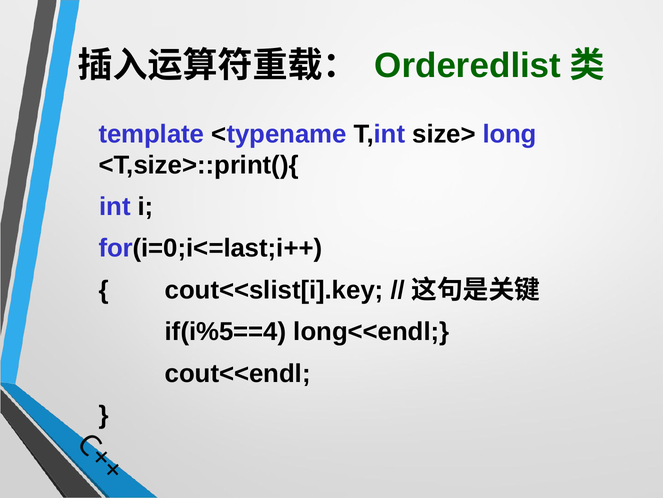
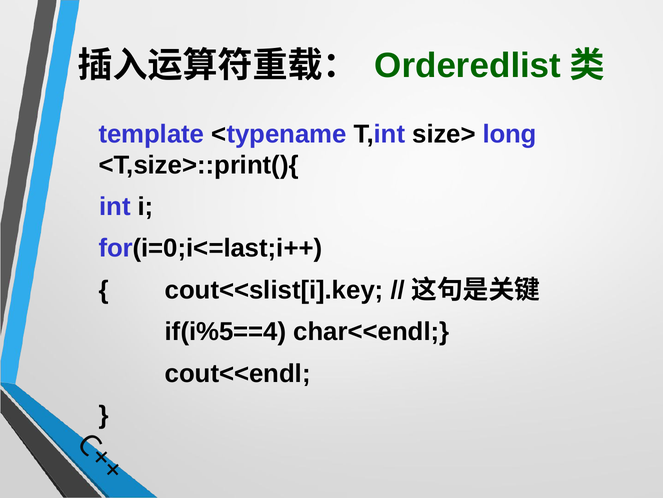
long<<endl: long<<endl -> char<<endl
